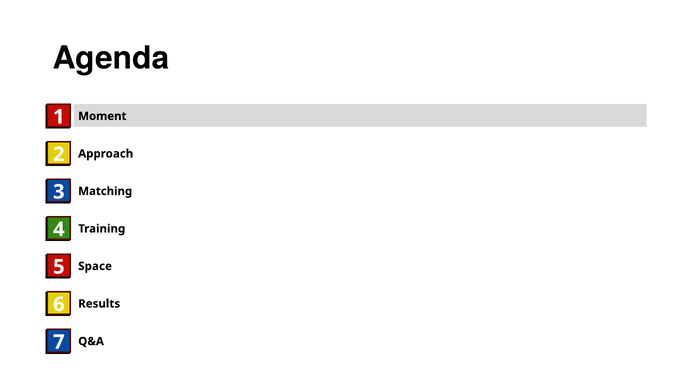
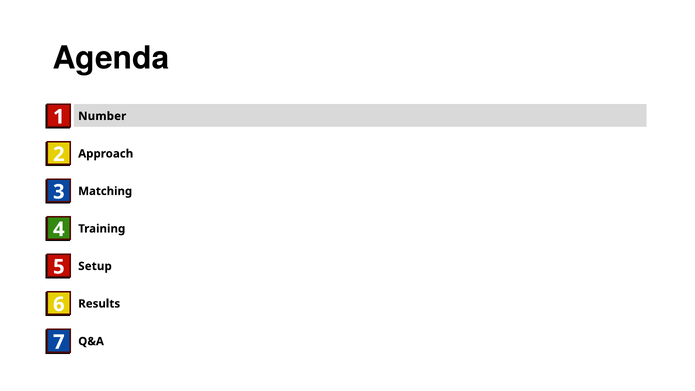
Moment: Moment -> Number
Space: Space -> Setup
